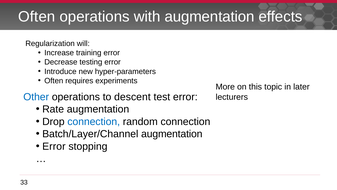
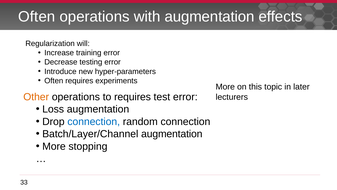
Other colour: blue -> orange
to descent: descent -> requires
Rate: Rate -> Loss
Error at (54, 146): Error -> More
